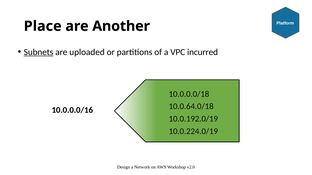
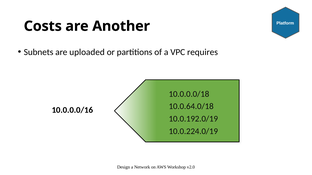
Place: Place -> Costs
Subnets underline: present -> none
incurred: incurred -> requires
